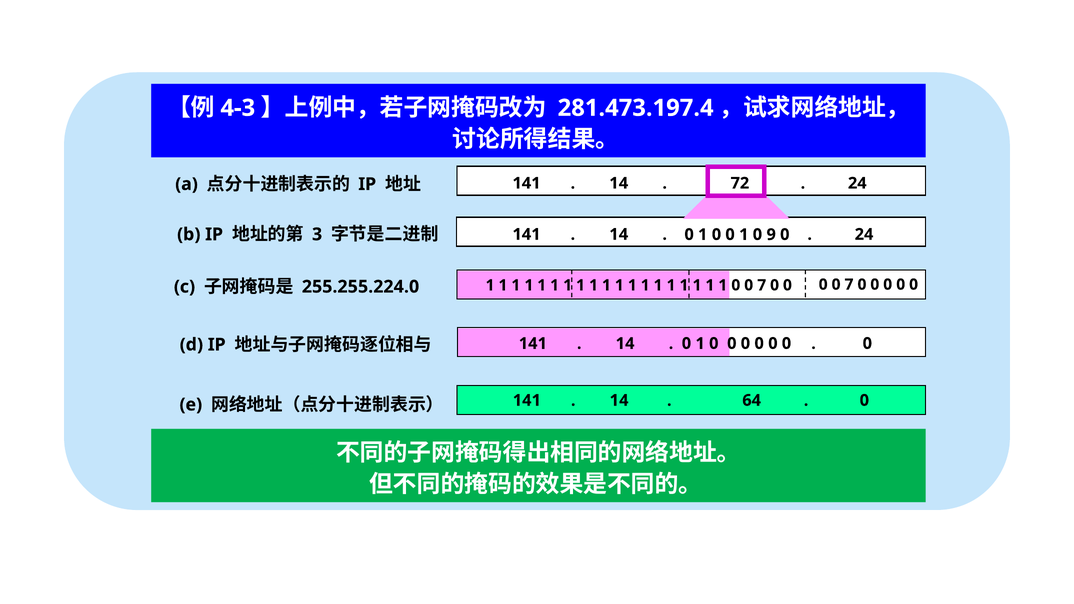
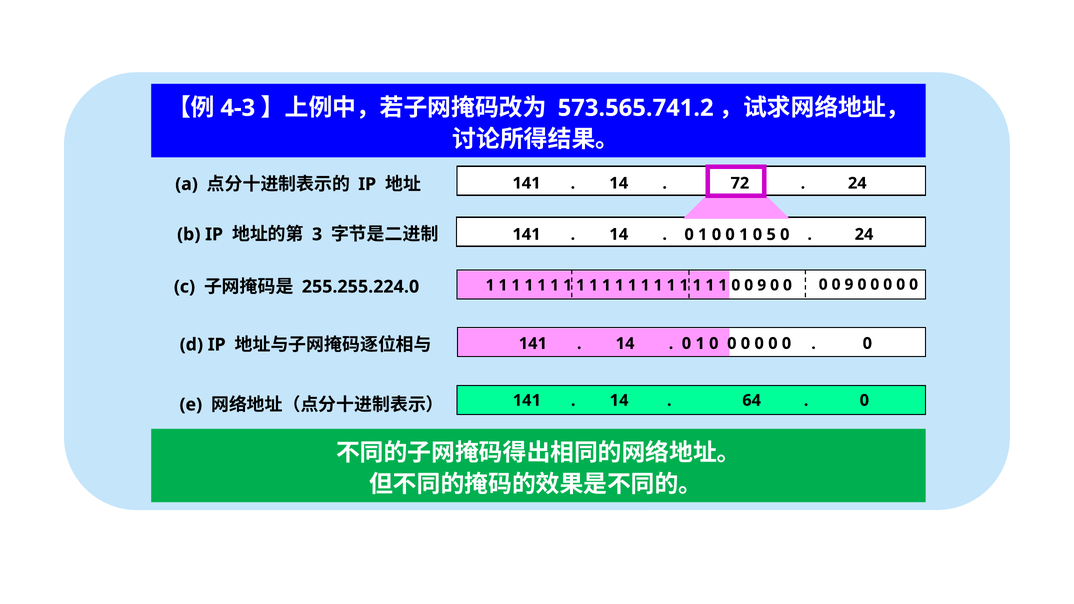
281.473.197.4: 281.473.197.4 -> 573.565.741.2
9: 9 -> 5
1 0 0 7: 7 -> 9
255.255.224.0 0 0 7: 7 -> 9
